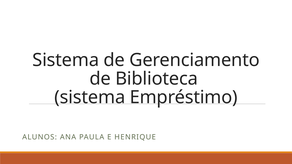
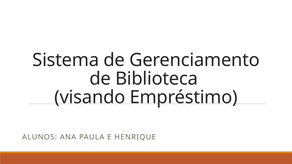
sistema at (90, 97): sistema -> visando
